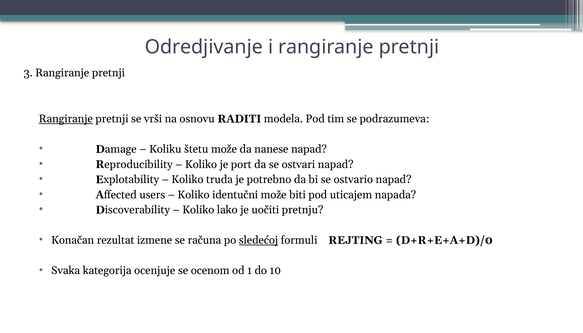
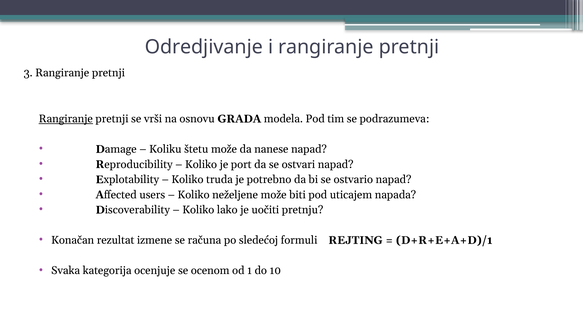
RADITI: RADITI -> GRADA
identučni: identučni -> neželjene
sledećoj underline: present -> none
D+R+E+A+D)/0: D+R+E+A+D)/0 -> D+R+E+A+D)/1
